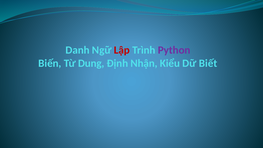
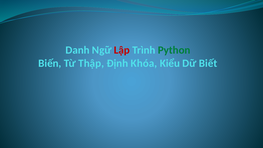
Python colour: purple -> green
Dung: Dung -> Thập
Nhận: Nhận -> Khóa
